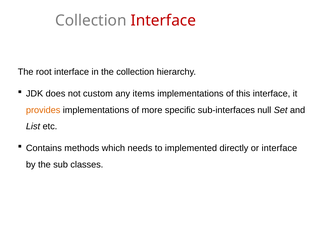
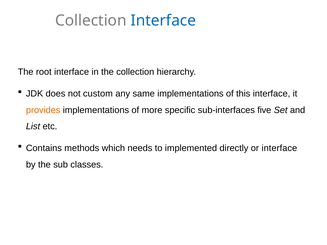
Interface at (163, 21) colour: red -> blue
items: items -> same
null: null -> five
